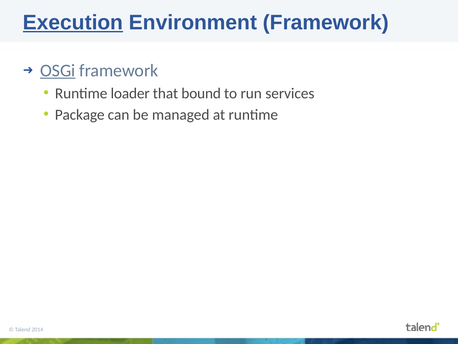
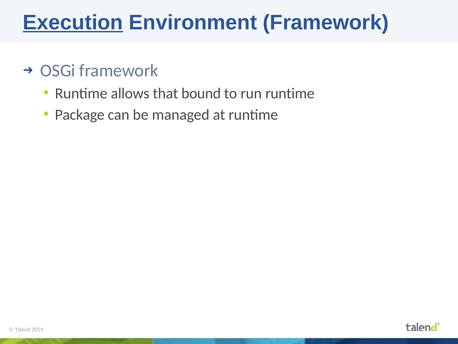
OSGi underline: present -> none
loader: loader -> allows
run services: services -> runtime
